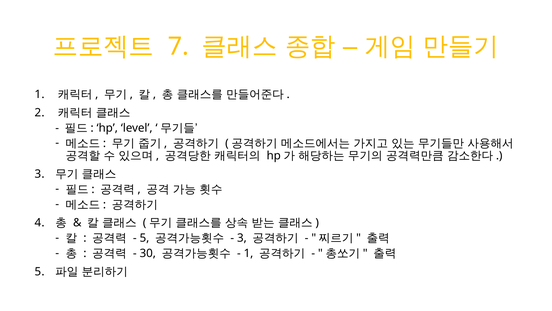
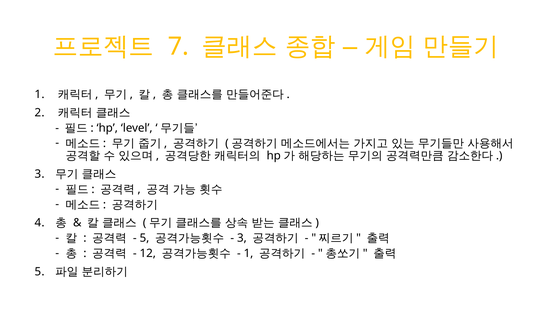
30: 30 -> 12
